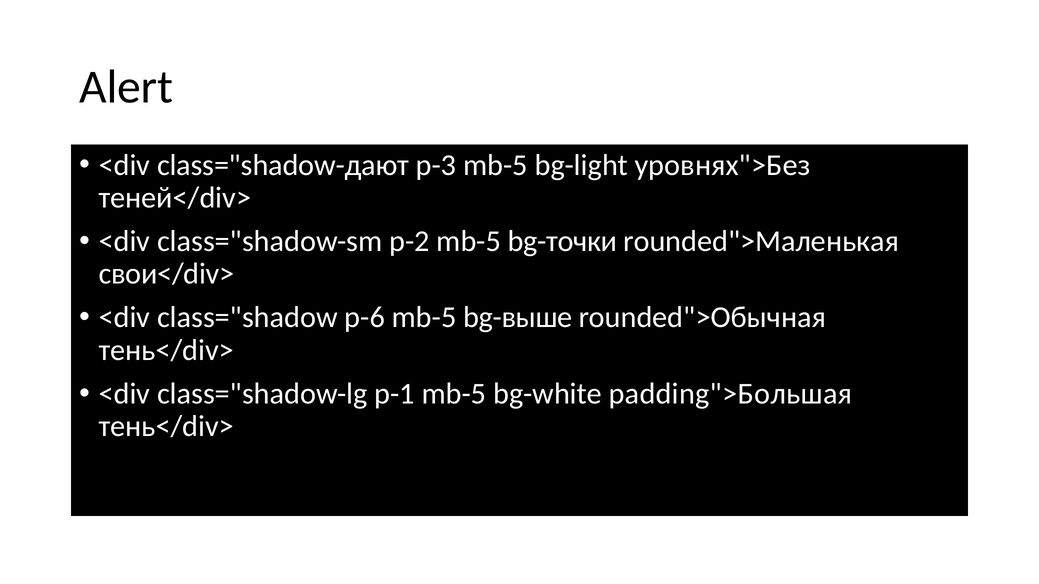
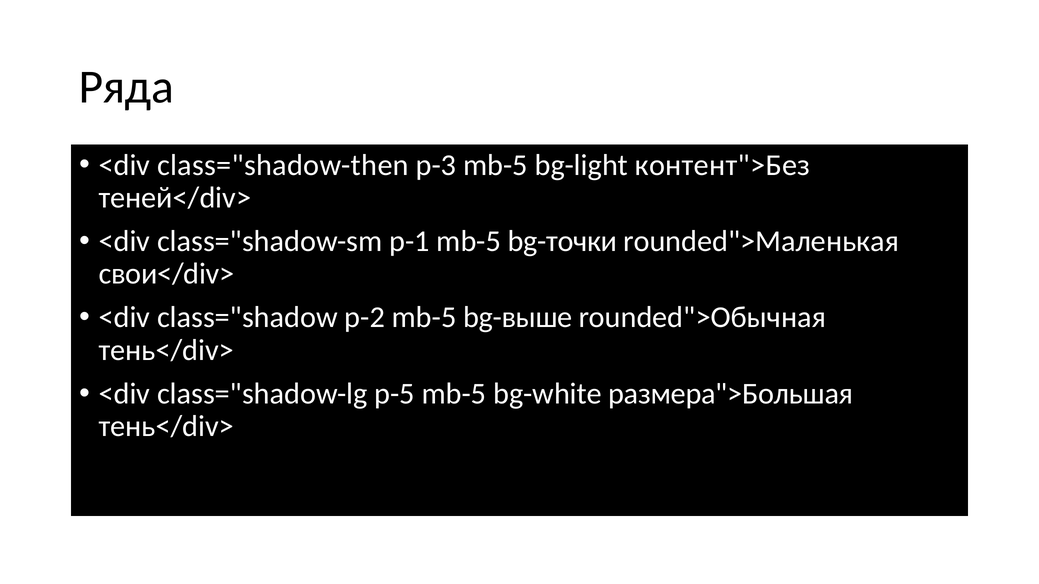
Alert: Alert -> Ряда
class="shadow-дают: class="shadow-дают -> class="shadow-then
уровнях">Без: уровнях">Без -> контент">Без
p-2: p-2 -> p-1
p-6: p-6 -> p-2
p-1: p-1 -> p-5
padding">Большая: padding">Большая -> размера">Большая
